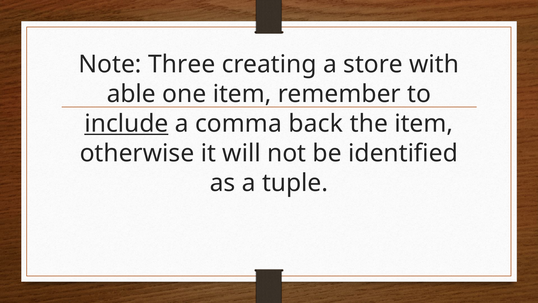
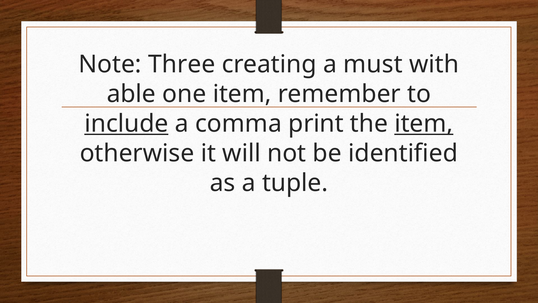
store: store -> must
back: back -> print
item at (424, 124) underline: none -> present
